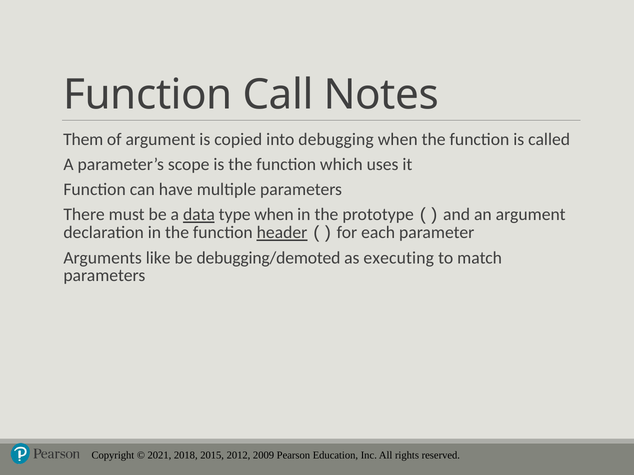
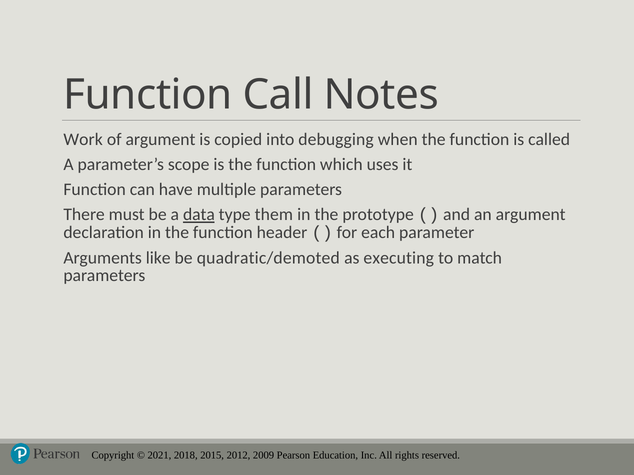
Them: Them -> Work
type when: when -> them
header underline: present -> none
debugging/demoted: debugging/demoted -> quadratic/demoted
